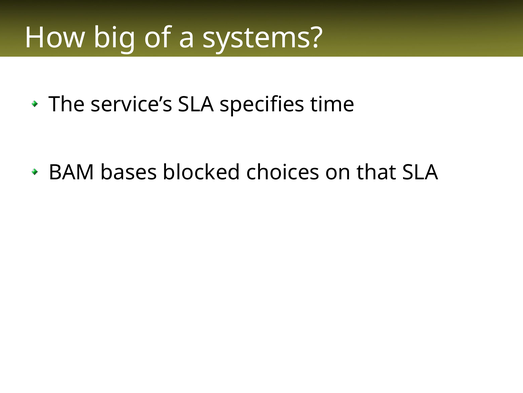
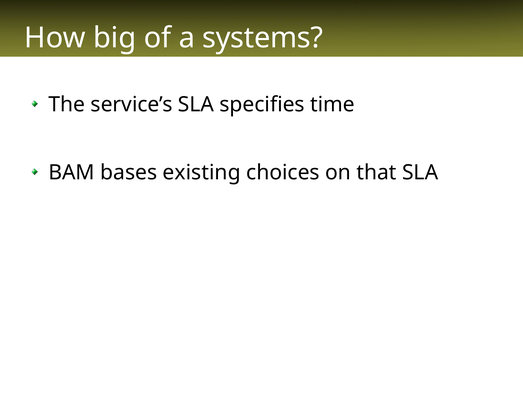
blocked: blocked -> existing
